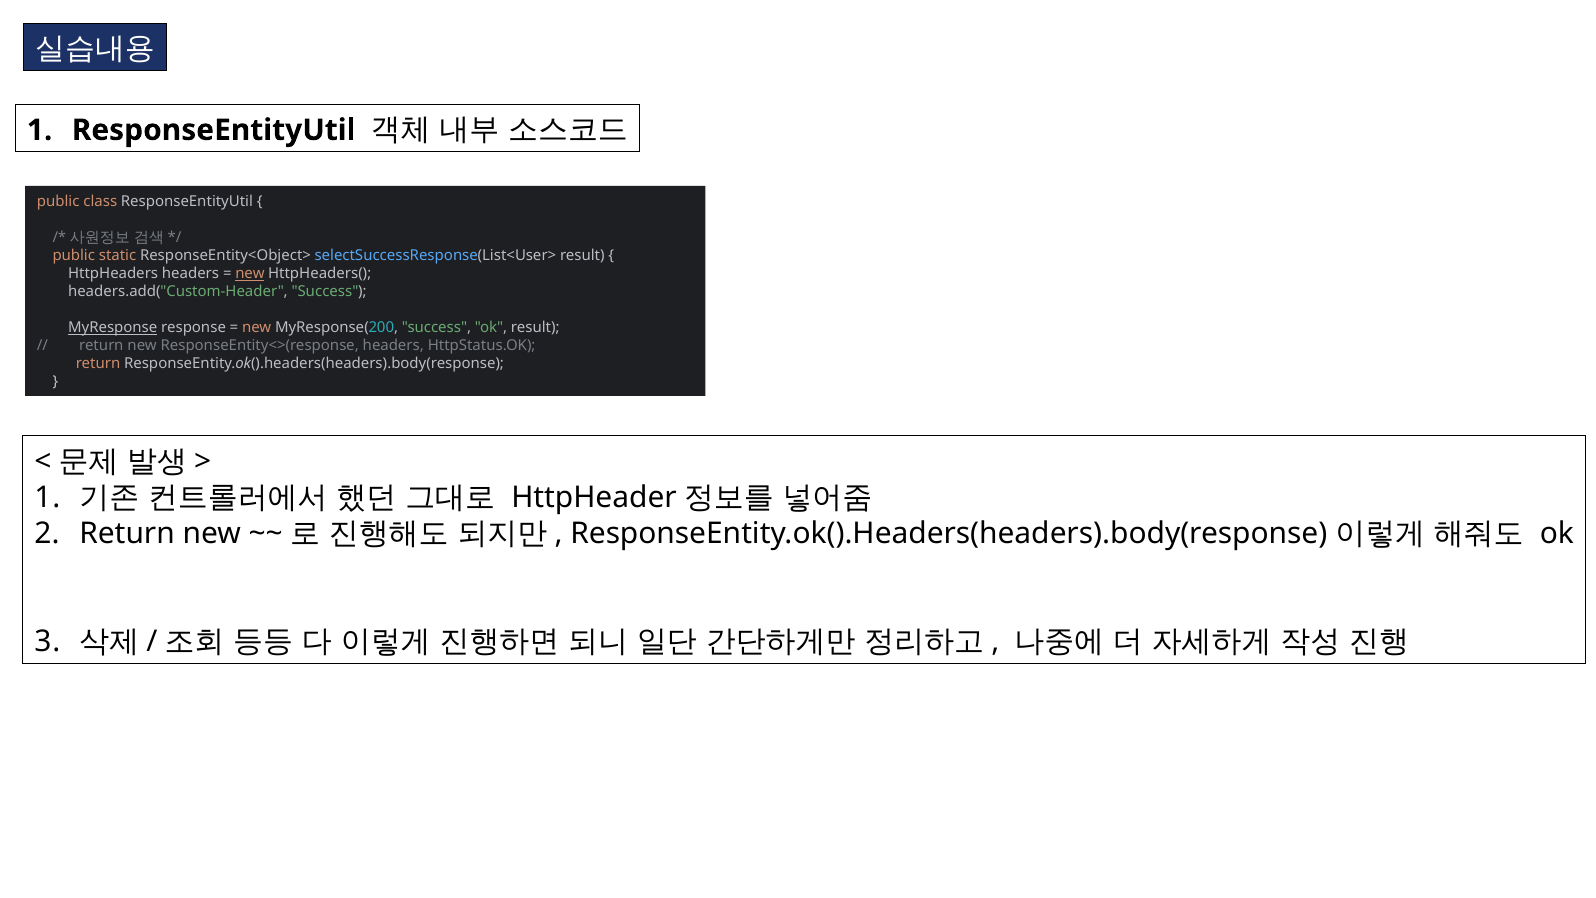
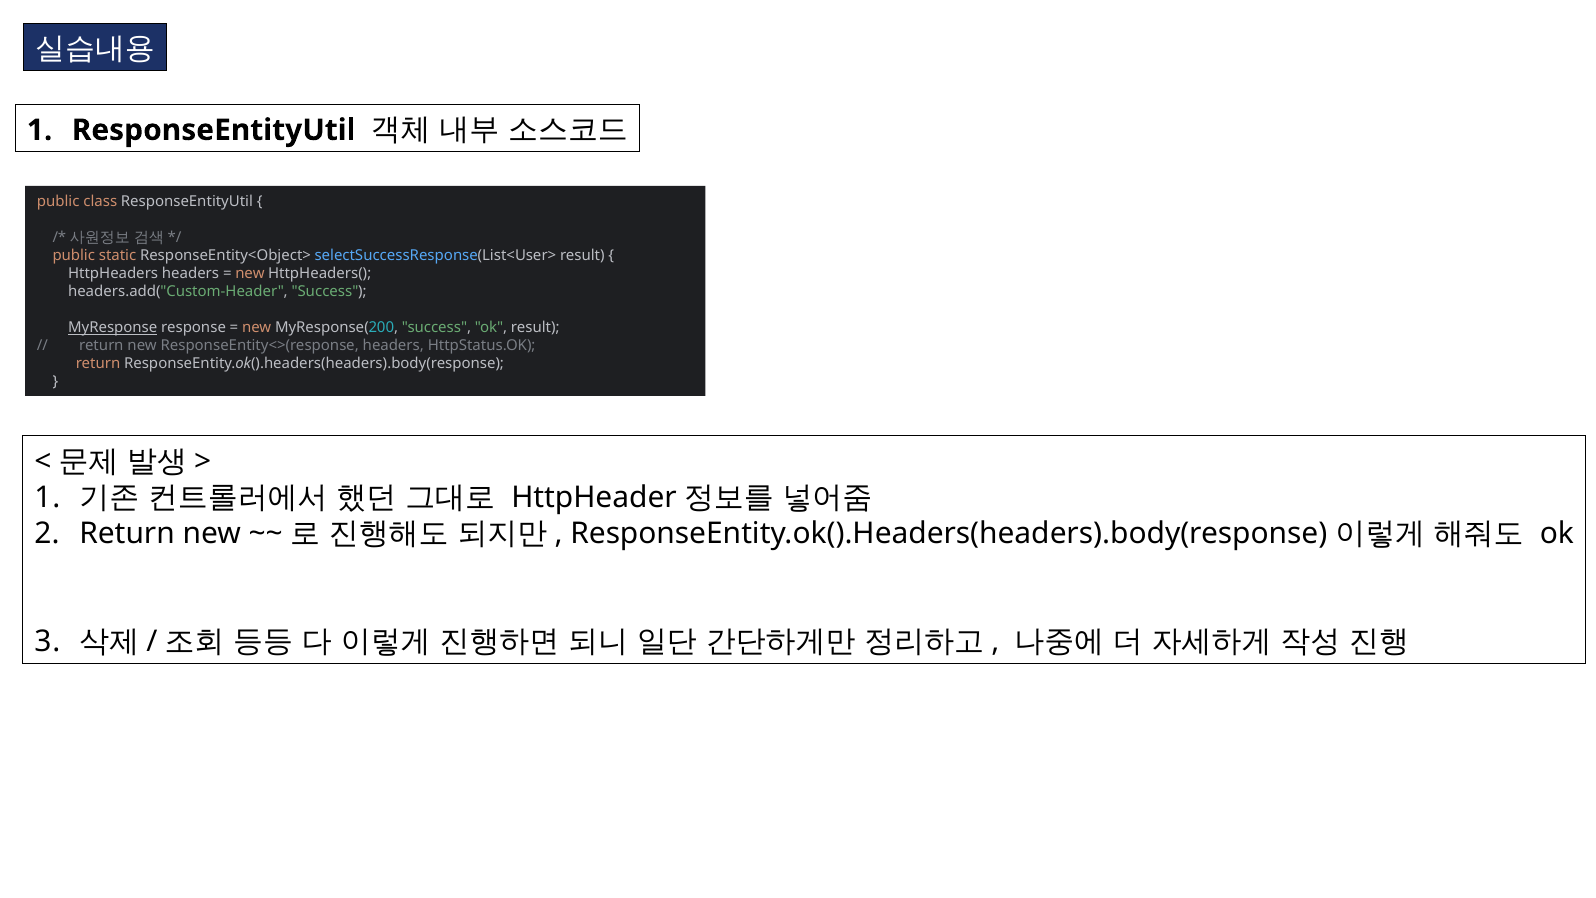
new at (250, 274) underline: present -> none
